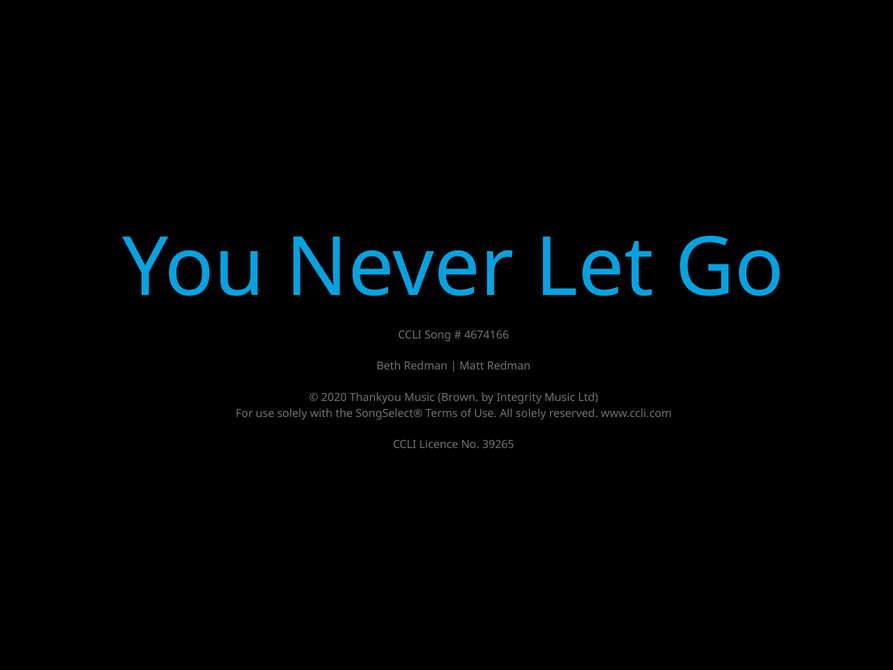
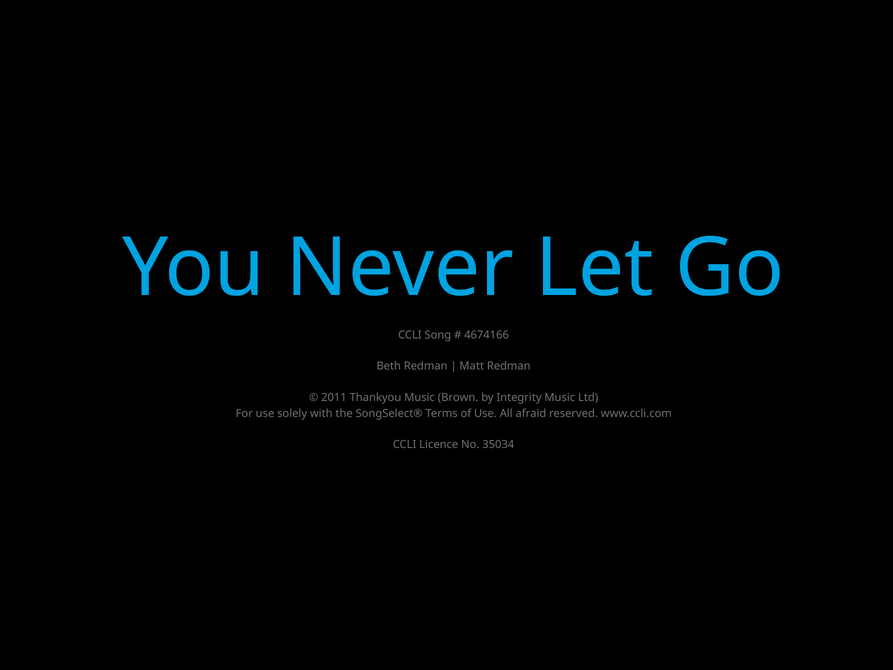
2020: 2020 -> 2011
All solely: solely -> afraid
39265: 39265 -> 35034
